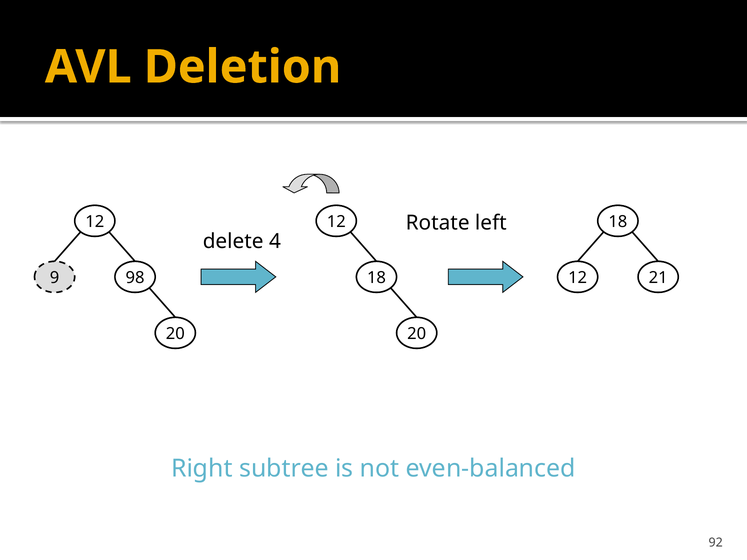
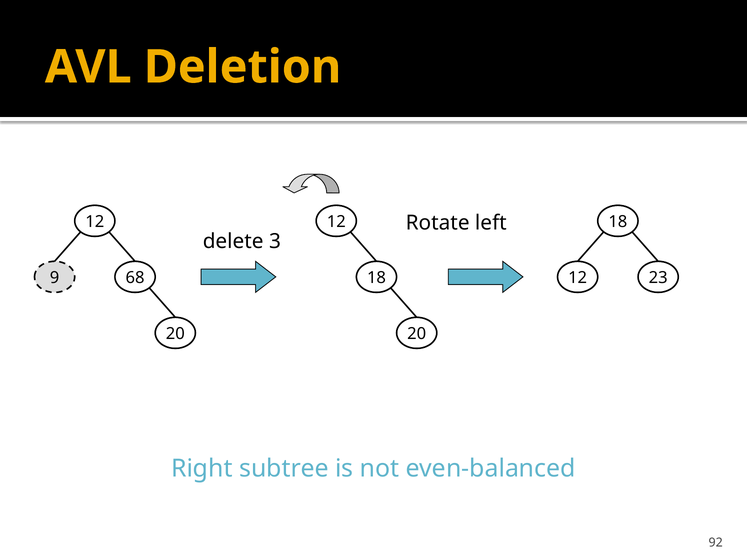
4: 4 -> 3
98: 98 -> 68
21: 21 -> 23
